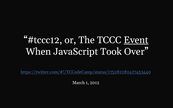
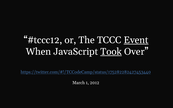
Took underline: none -> present
